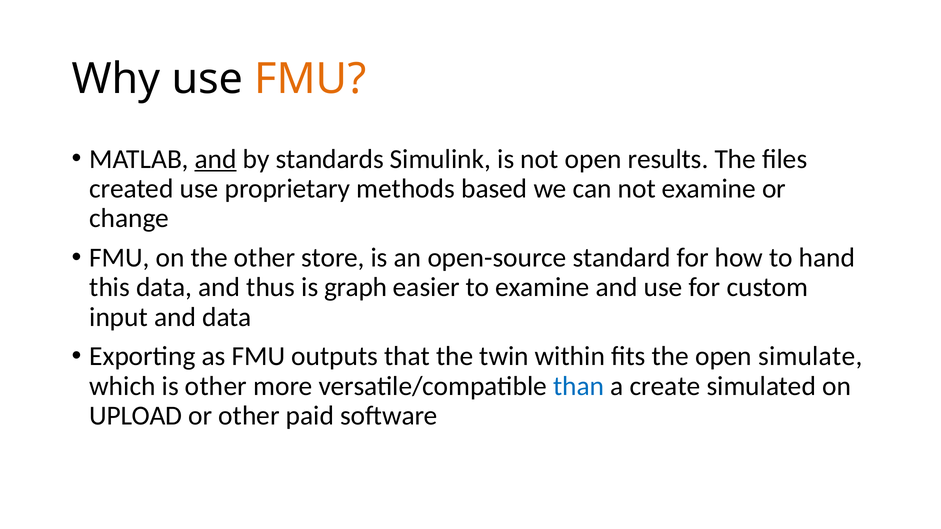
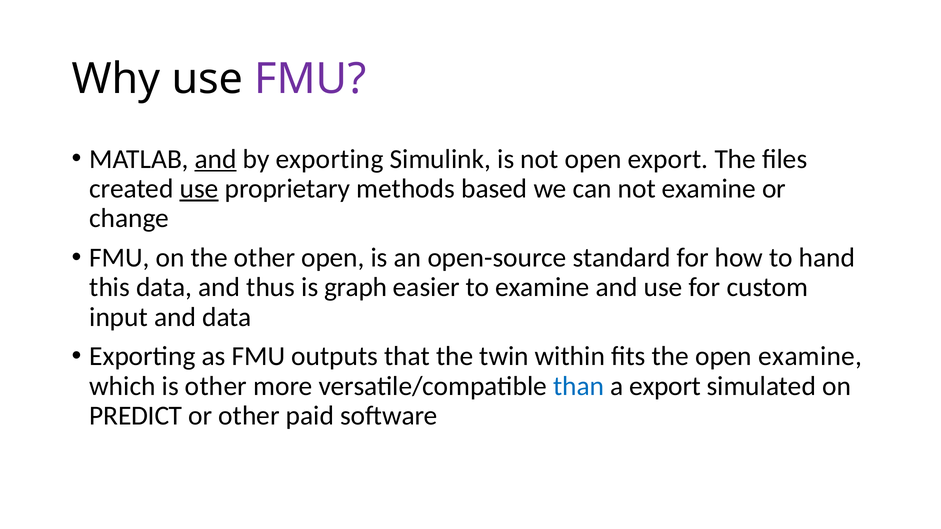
FMU at (310, 79) colour: orange -> purple
by standards: standards -> exporting
open results: results -> export
use at (199, 189) underline: none -> present
other store: store -> open
open simulate: simulate -> examine
a create: create -> export
UPLOAD: UPLOAD -> PREDICT
